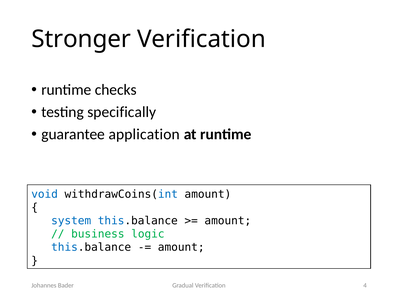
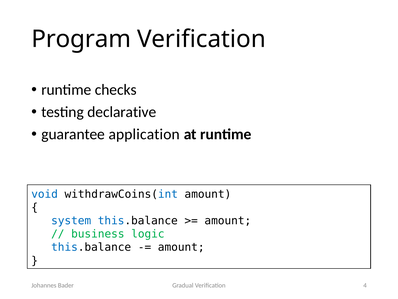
Stronger: Stronger -> Program
specifically: specifically -> declarative
